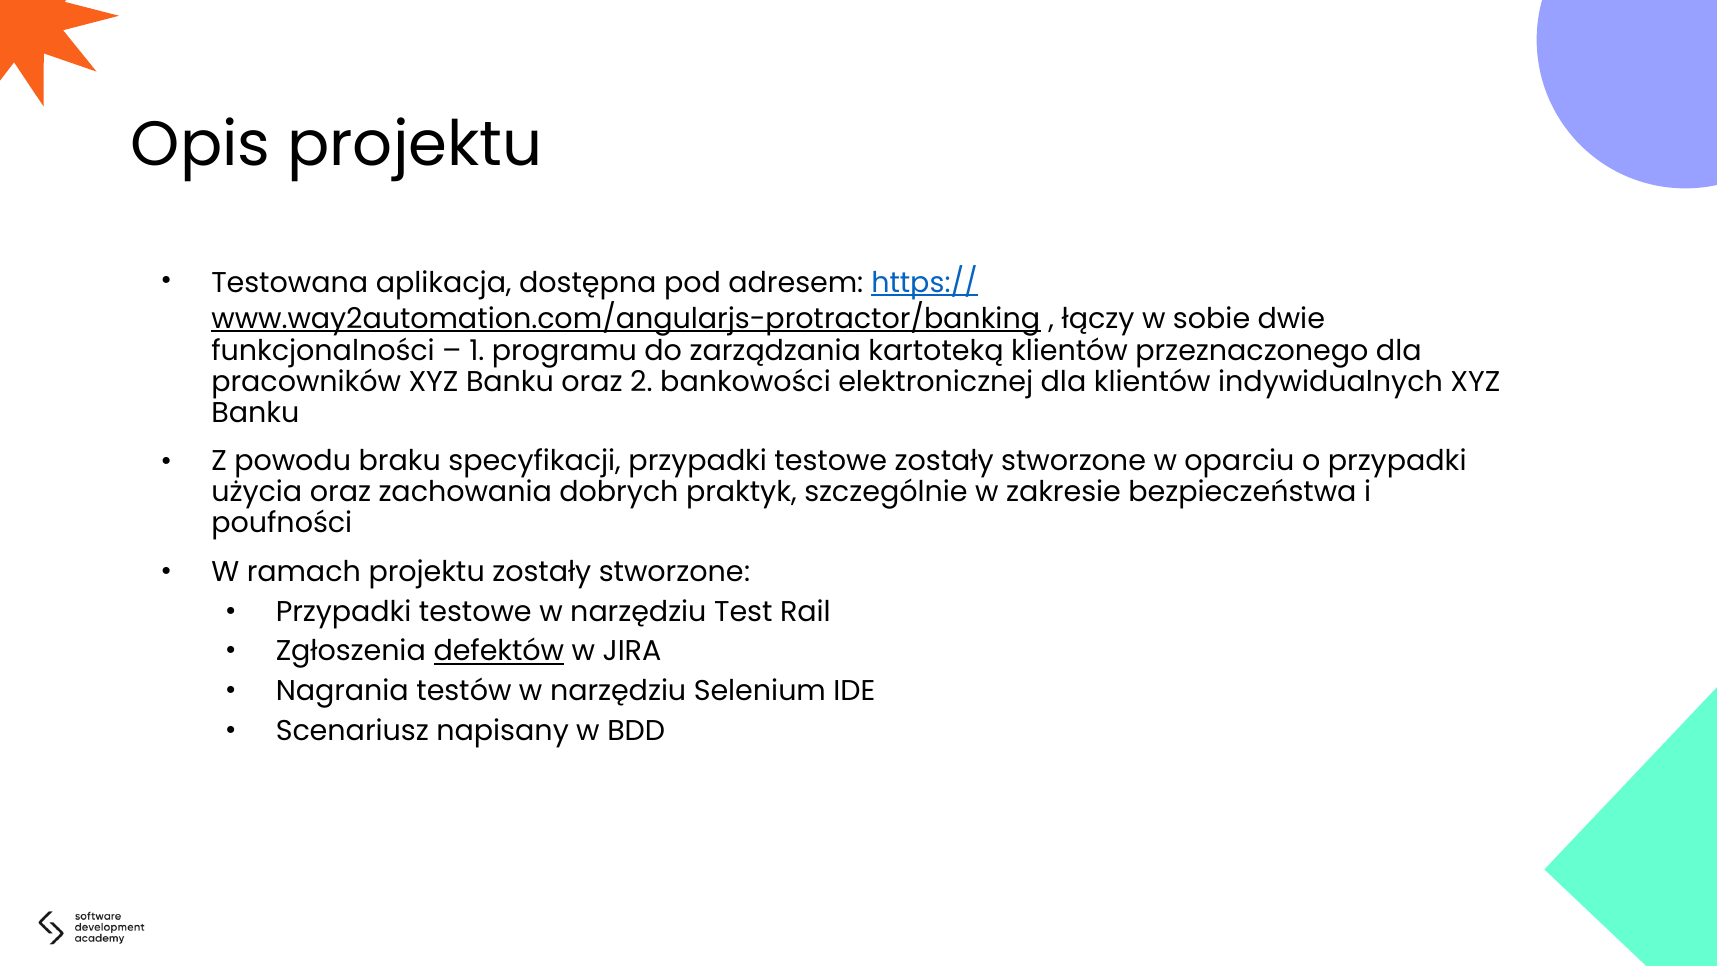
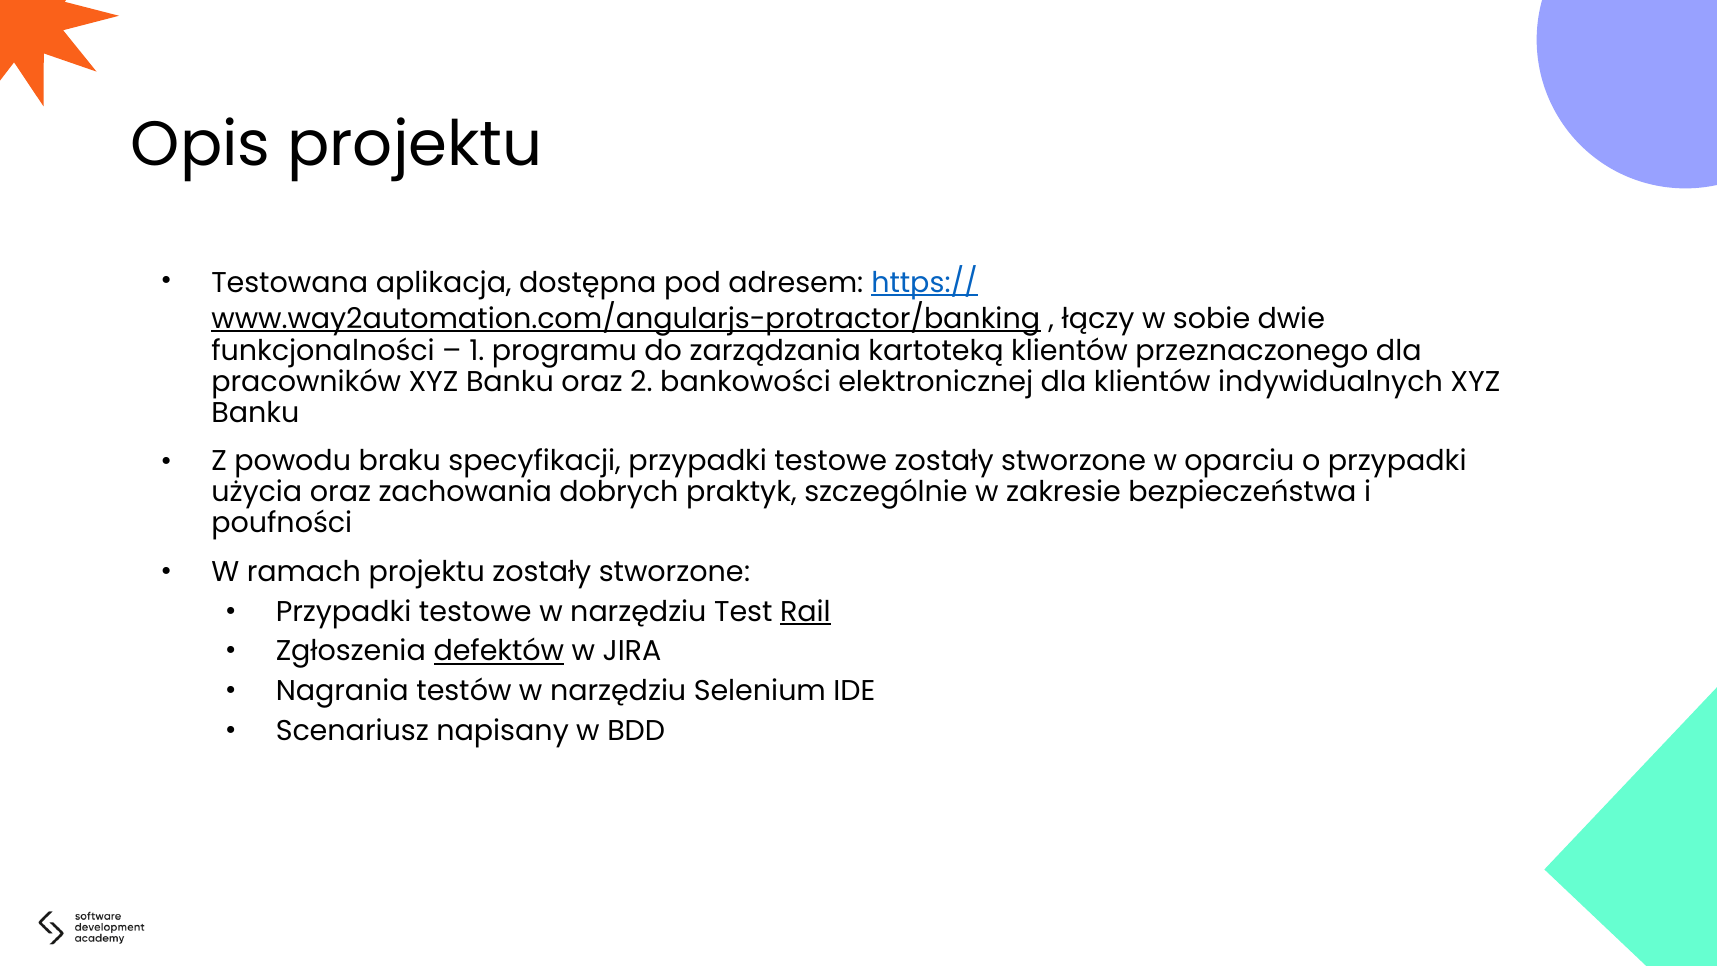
Rail underline: none -> present
